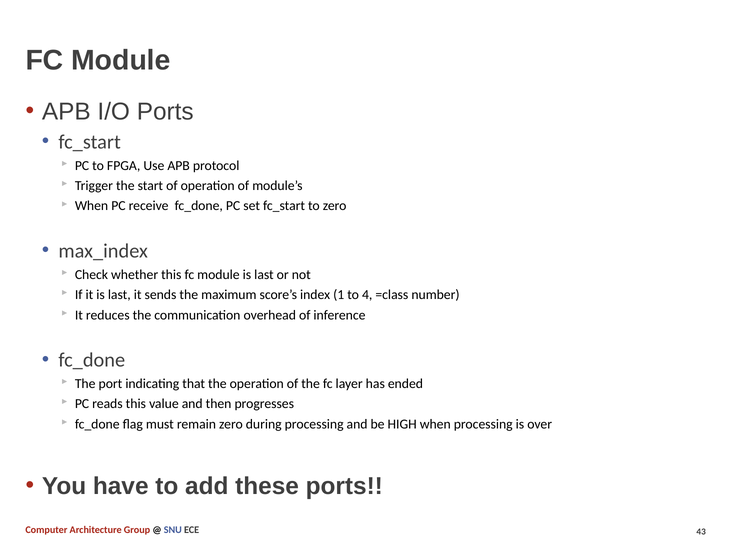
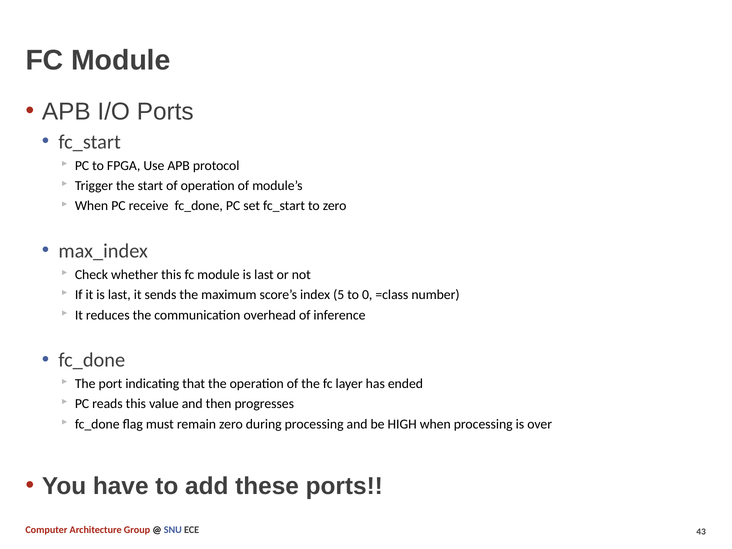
1: 1 -> 5
4: 4 -> 0
